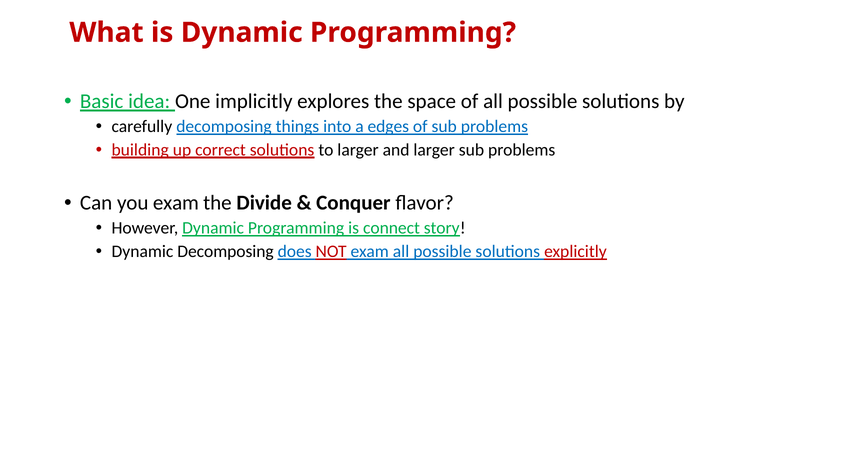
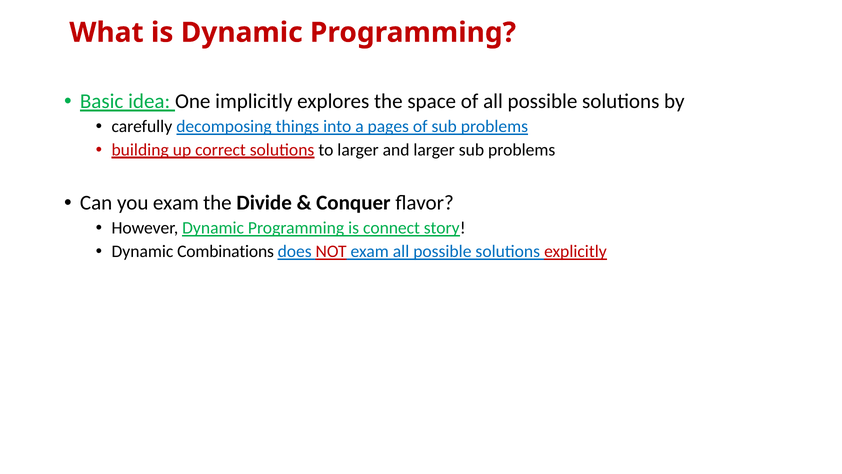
edges: edges -> pages
Dynamic Decomposing: Decomposing -> Combinations
